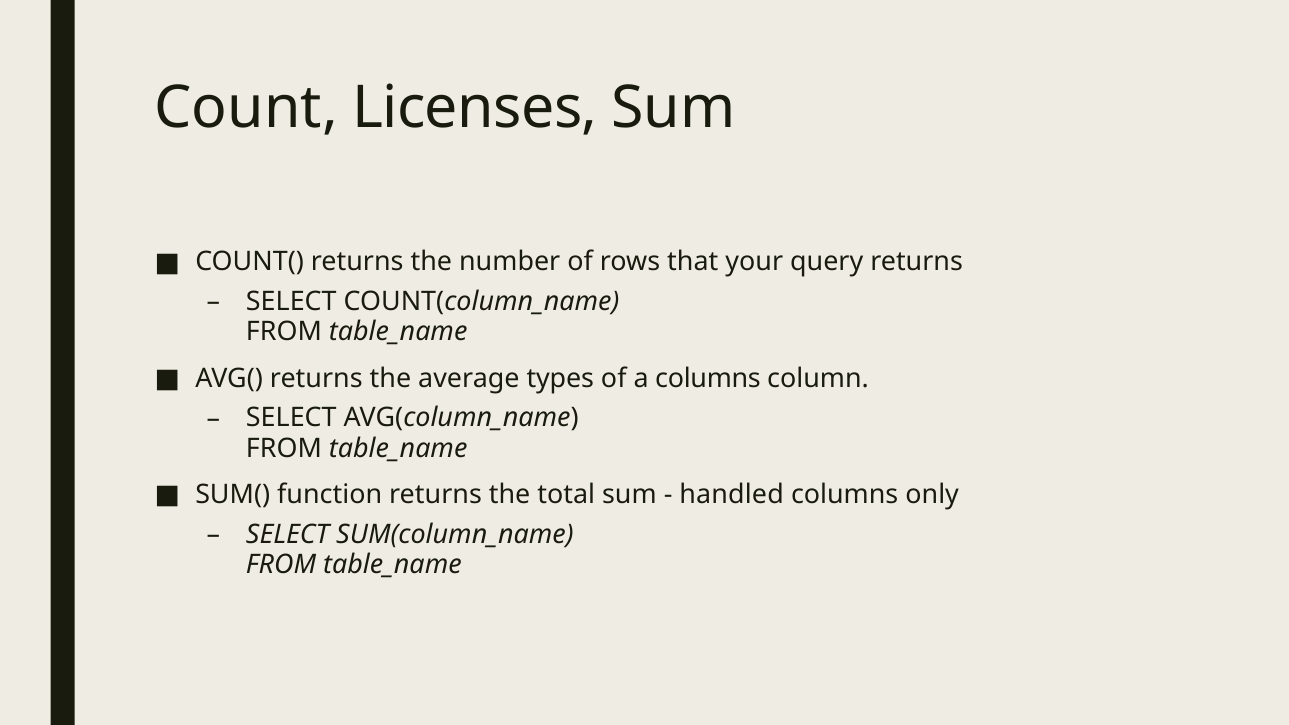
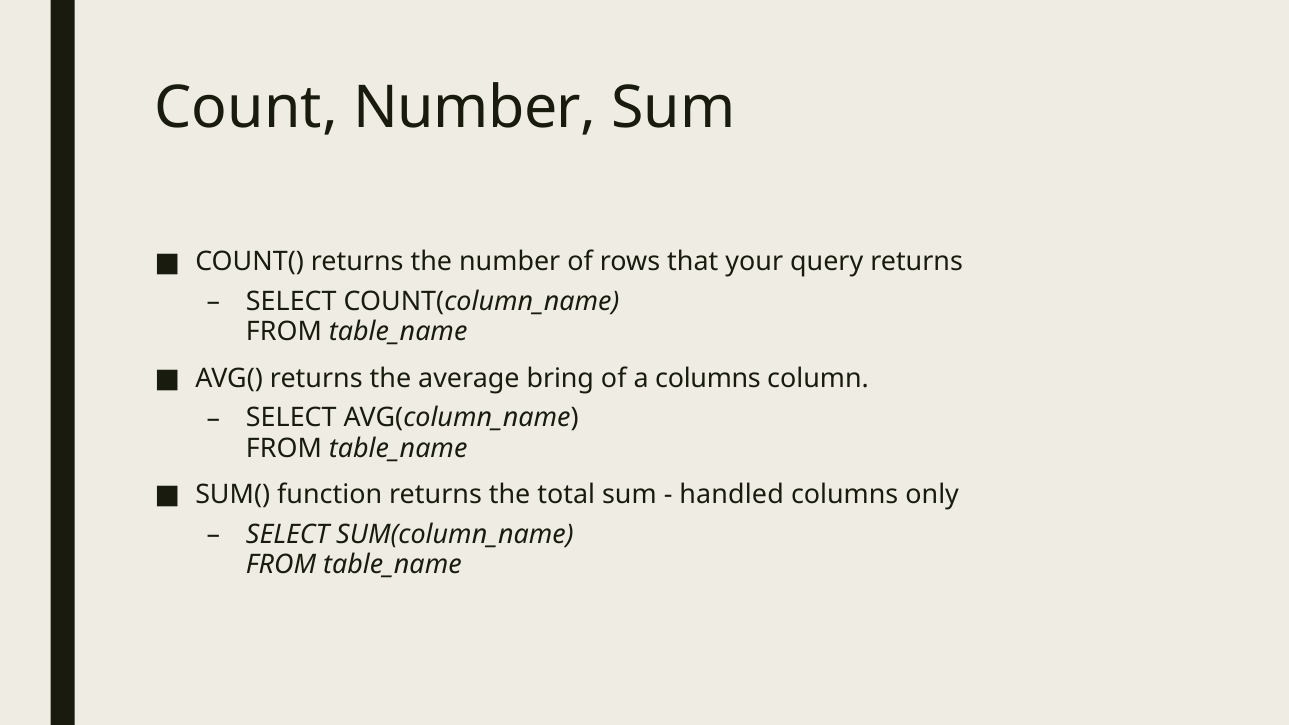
Count Licenses: Licenses -> Number
types: types -> bring
